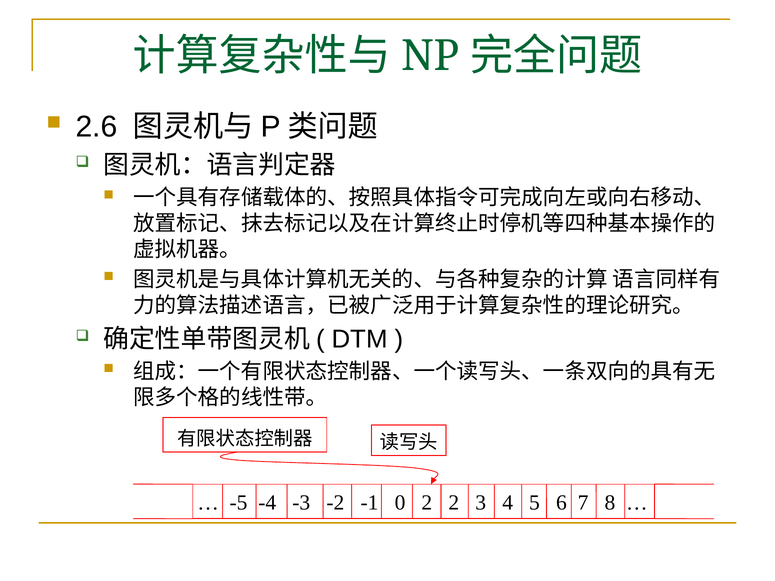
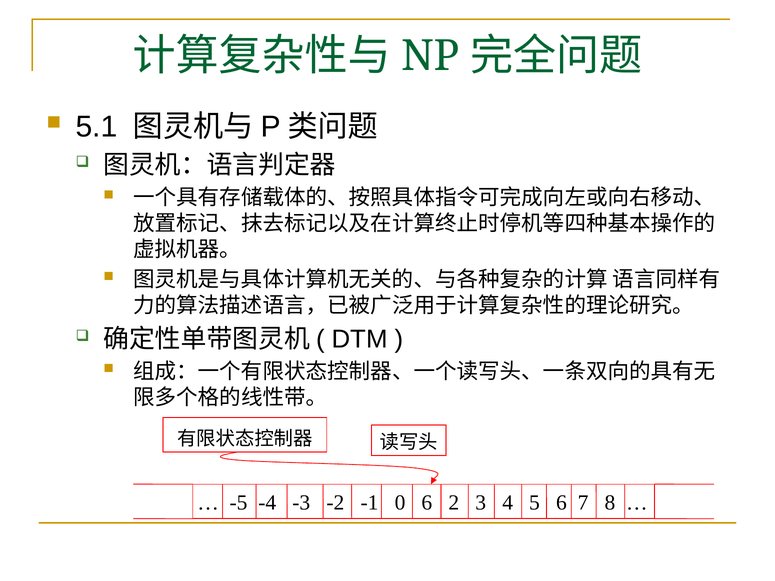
2.6: 2.6 -> 5.1
0 2: 2 -> 6
